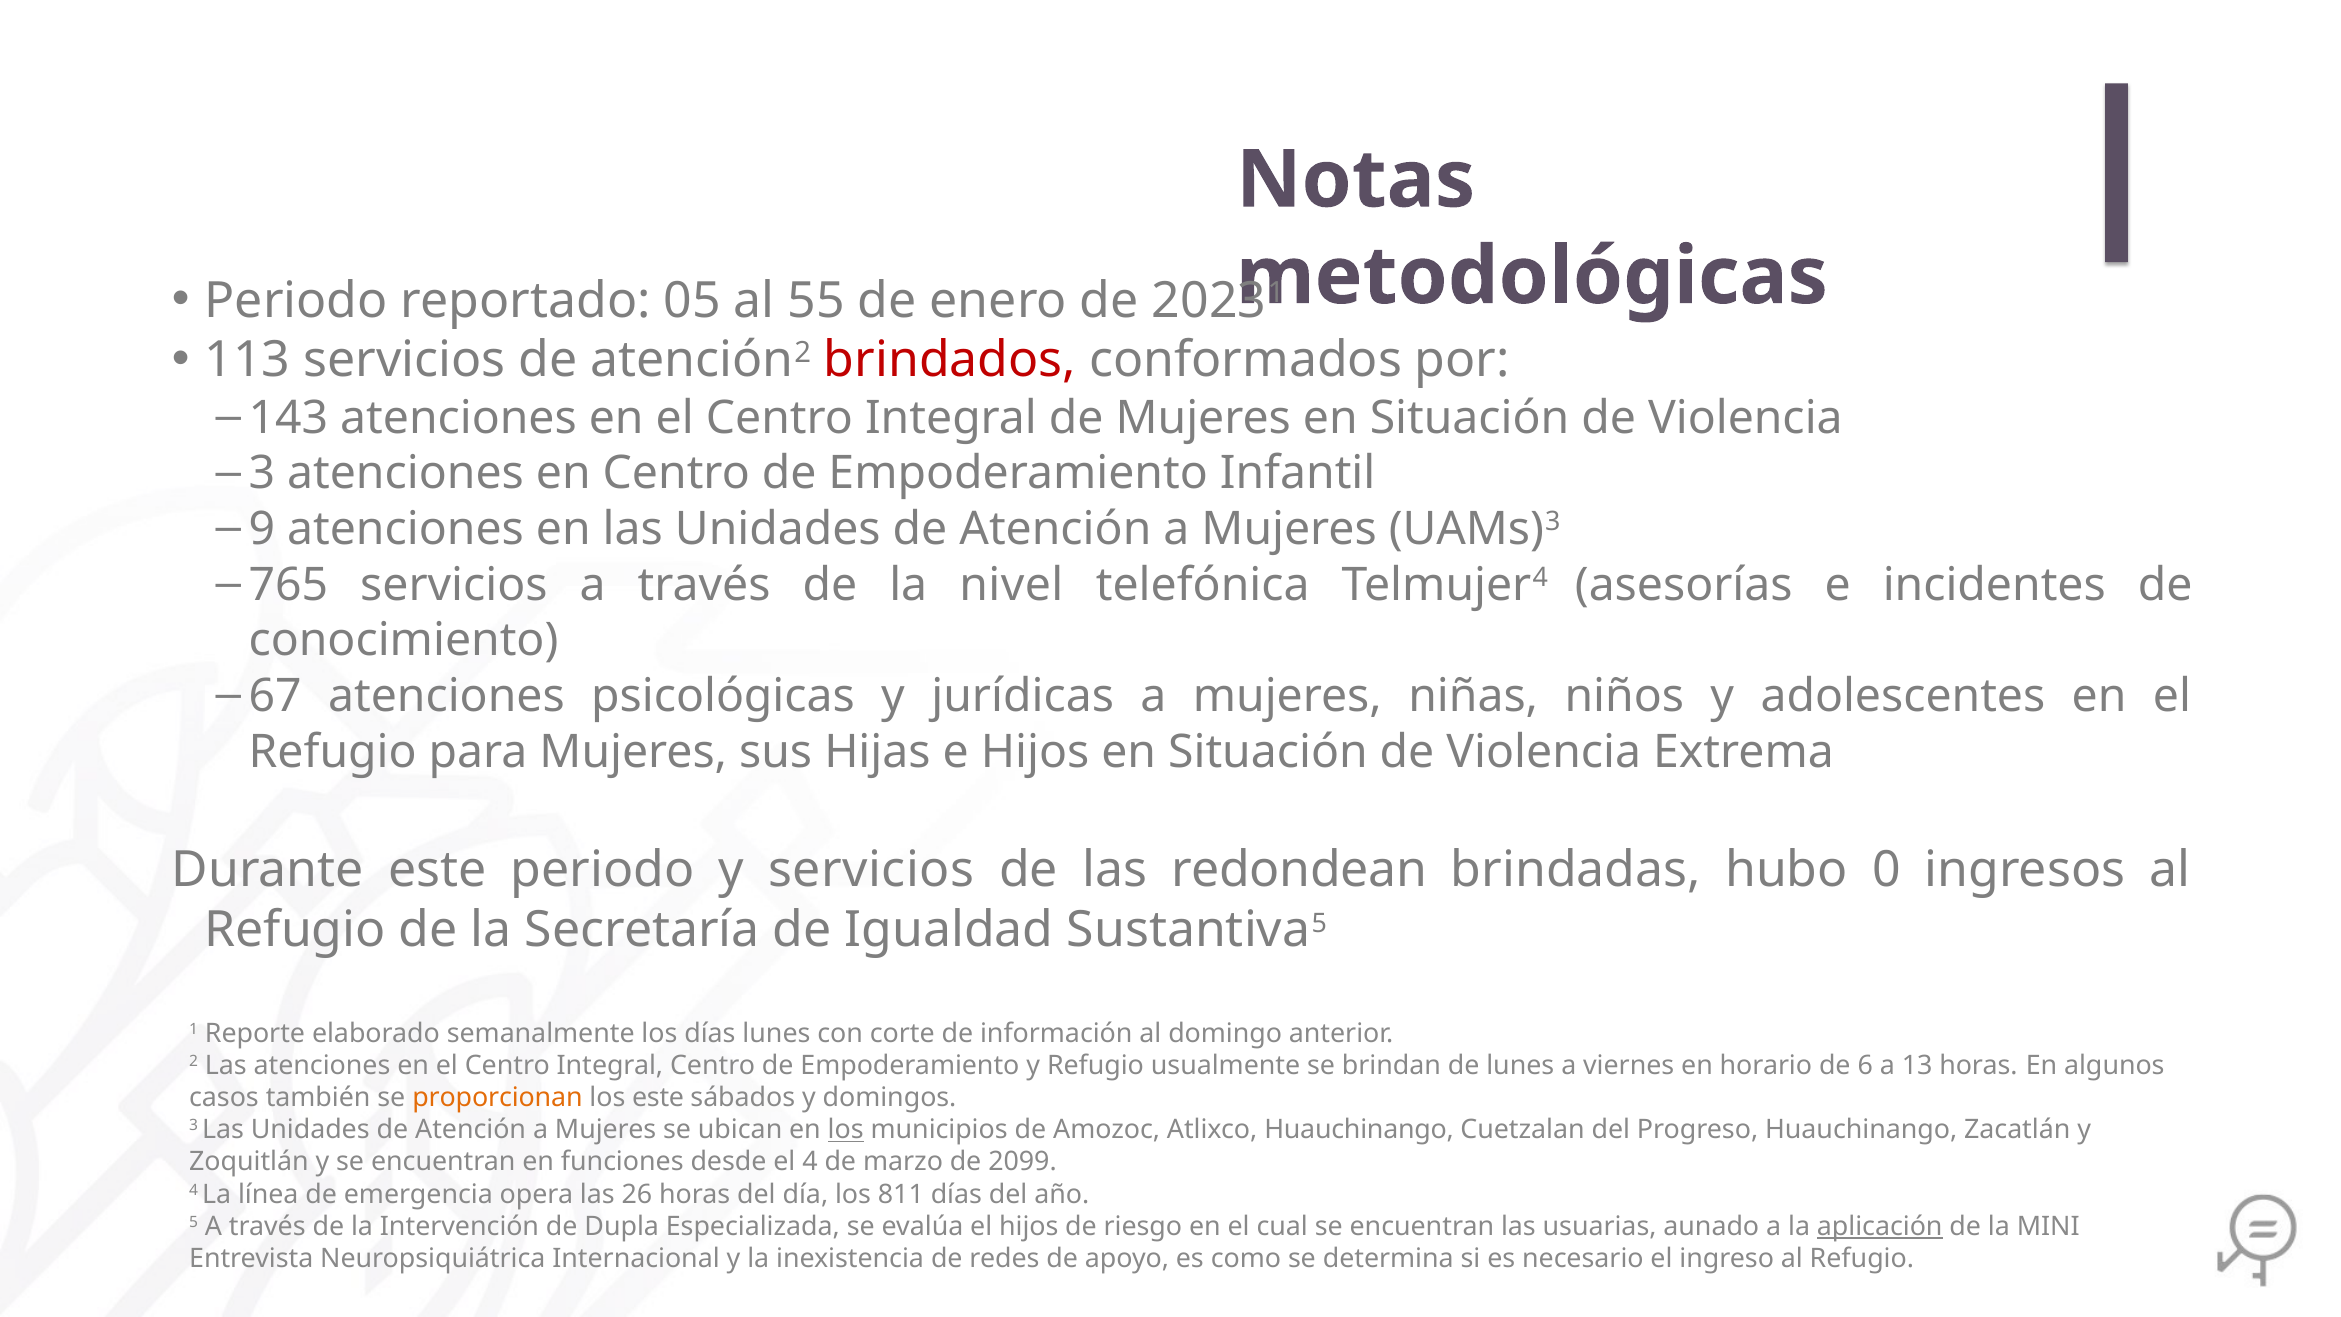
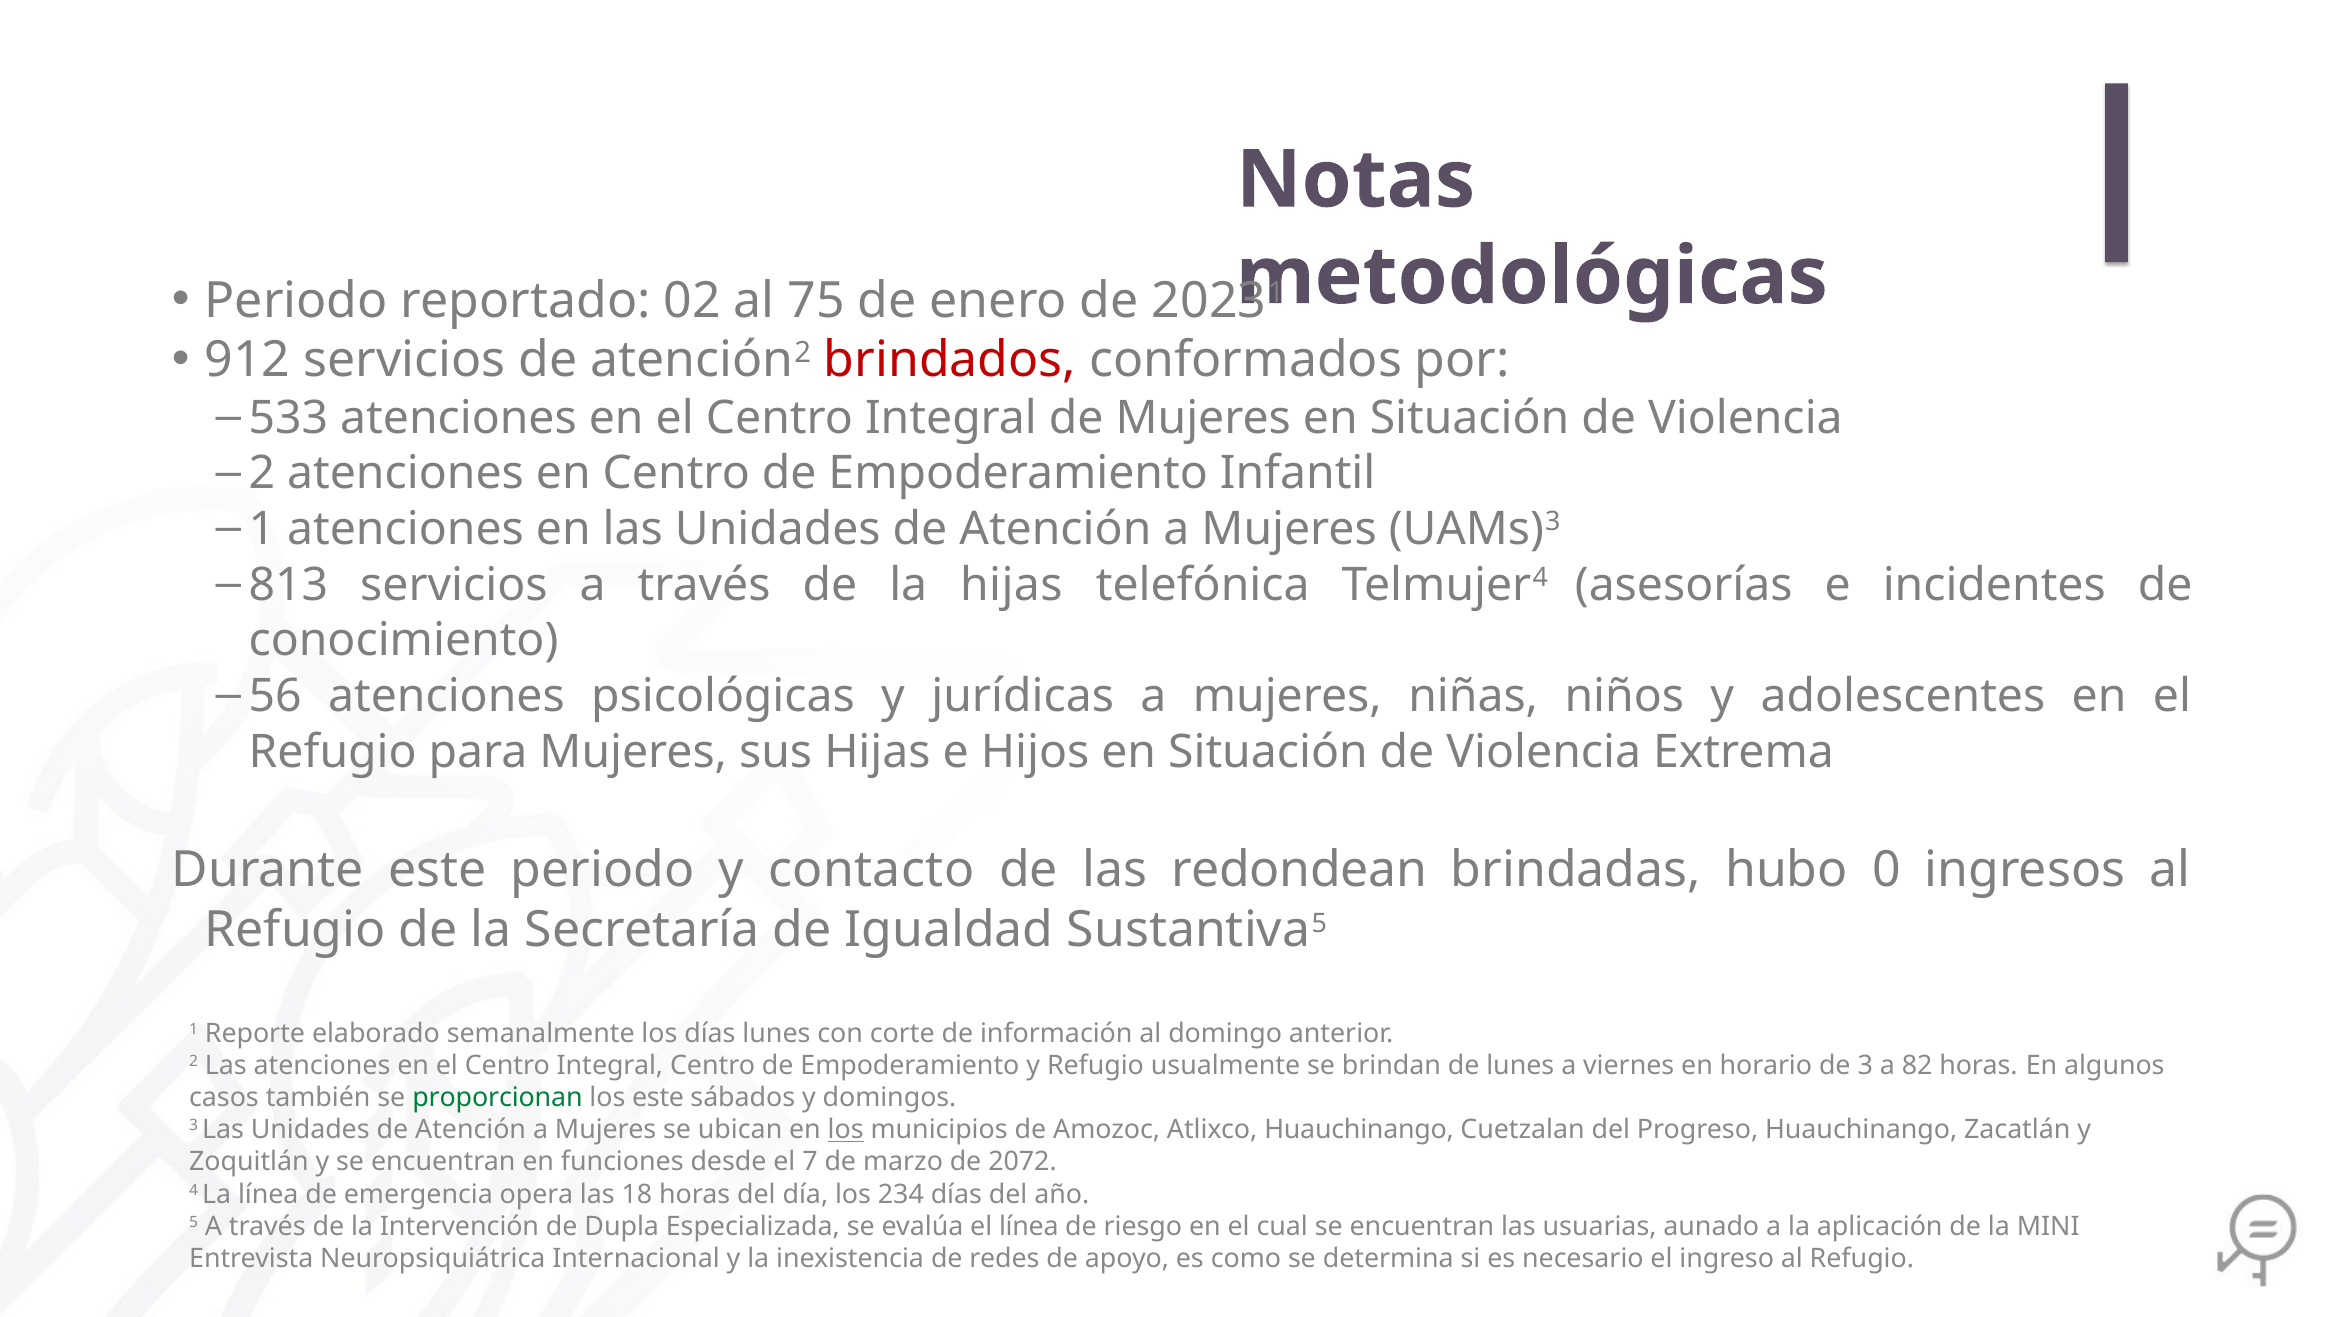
05: 05 -> 02
55: 55 -> 75
113: 113 -> 912
143: 143 -> 533
3 at (262, 474): 3 -> 2
9 at (262, 529): 9 -> 1
765: 765 -> 813
la nivel: nivel -> hijas
67: 67 -> 56
y servicios: servicios -> contacto
de 6: 6 -> 3
13: 13 -> 82
proporcionan colour: orange -> green
el 4: 4 -> 7
2099: 2099 -> 2072
26: 26 -> 18
811: 811 -> 234
el hijos: hijos -> línea
aplicación underline: present -> none
